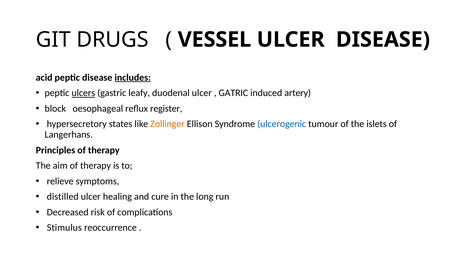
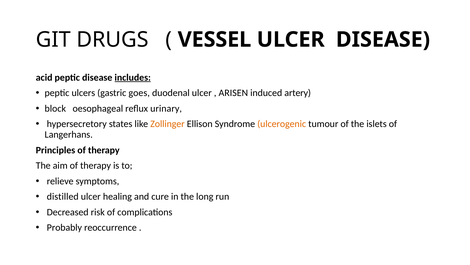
ulcers underline: present -> none
leafy: leafy -> goes
GATRIC: GATRIC -> ARISEN
register: register -> urinary
ulcerogenic colour: blue -> orange
Stimulus: Stimulus -> Probably
